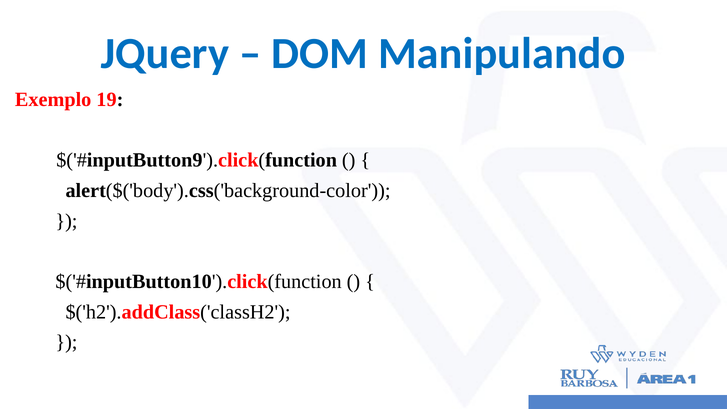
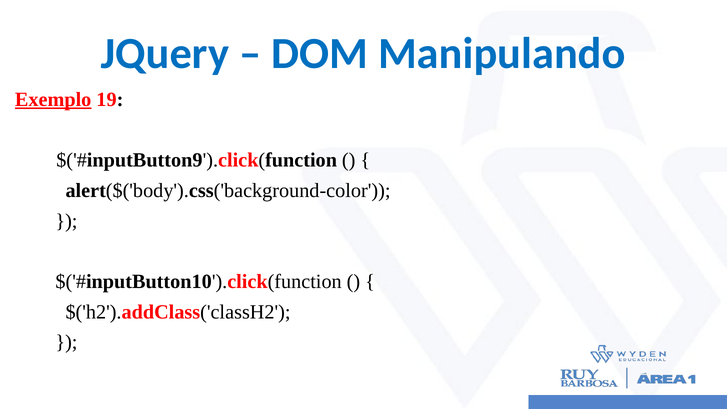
Exemplo underline: none -> present
